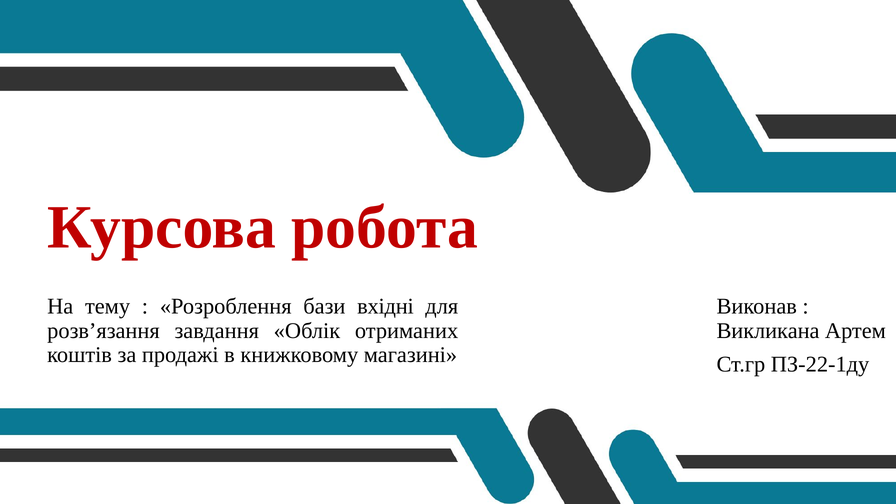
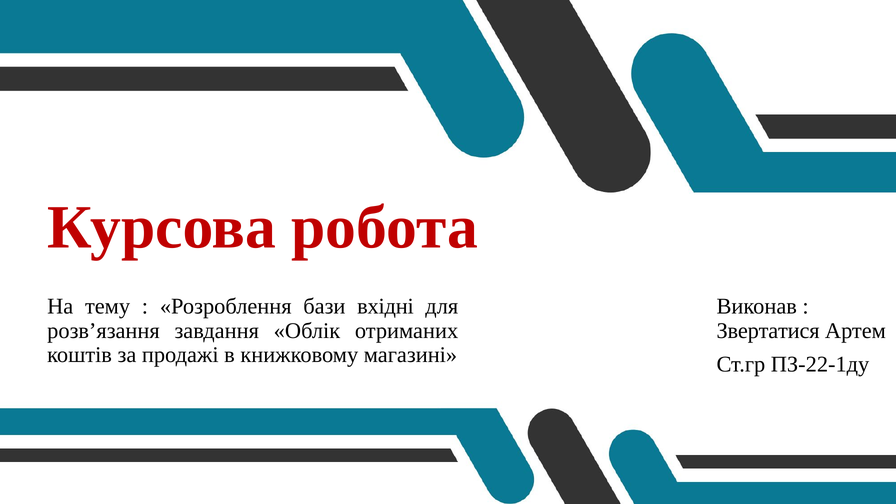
Викликана: Викликана -> Звертатися
